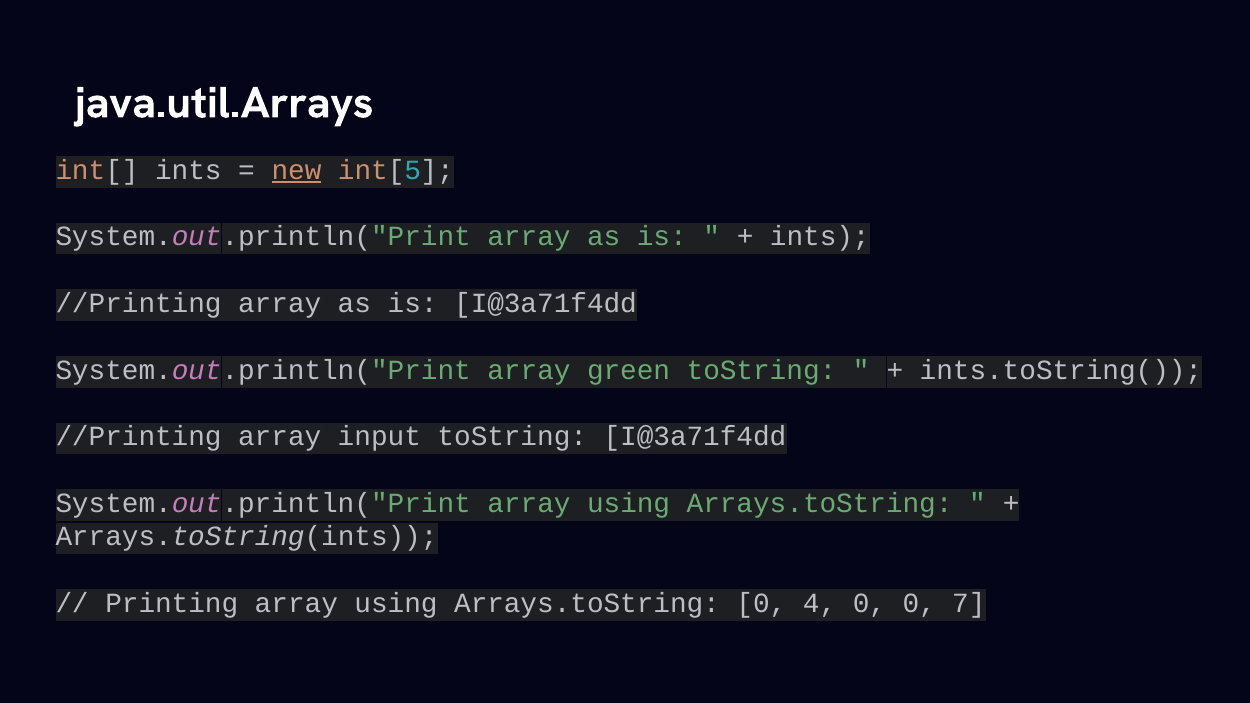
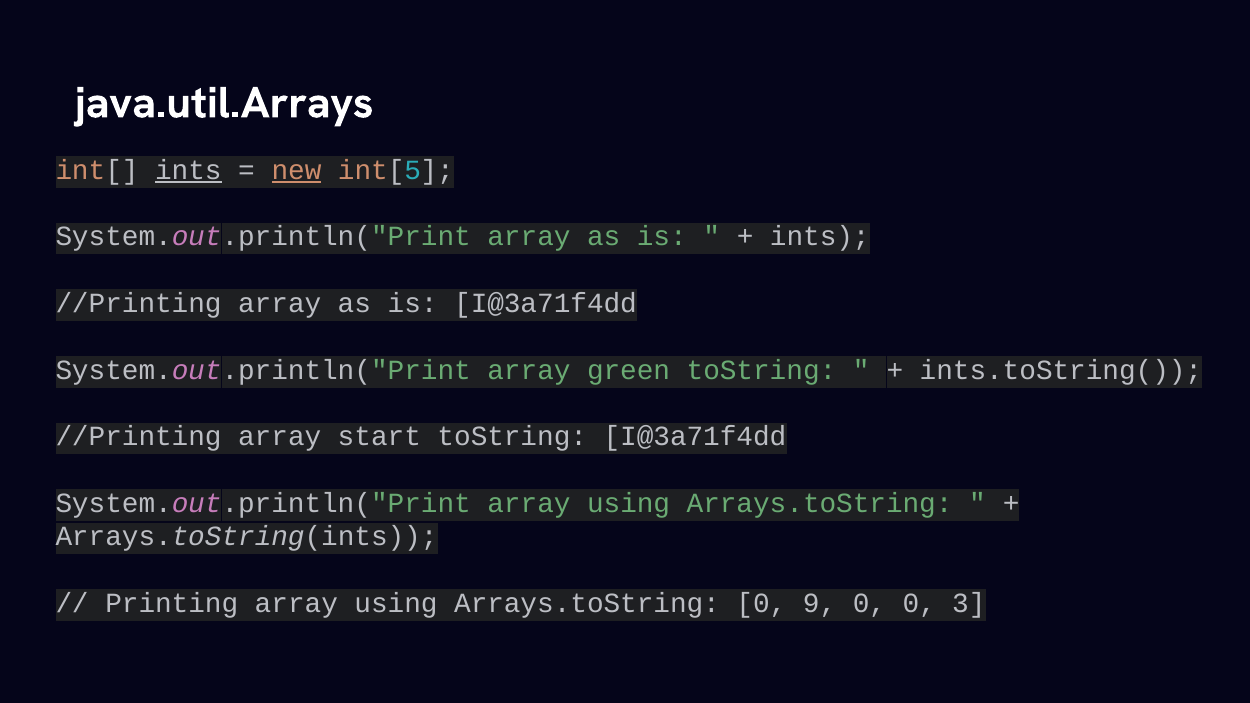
ints at (188, 170) underline: none -> present
input: input -> start
4: 4 -> 9
7: 7 -> 3
